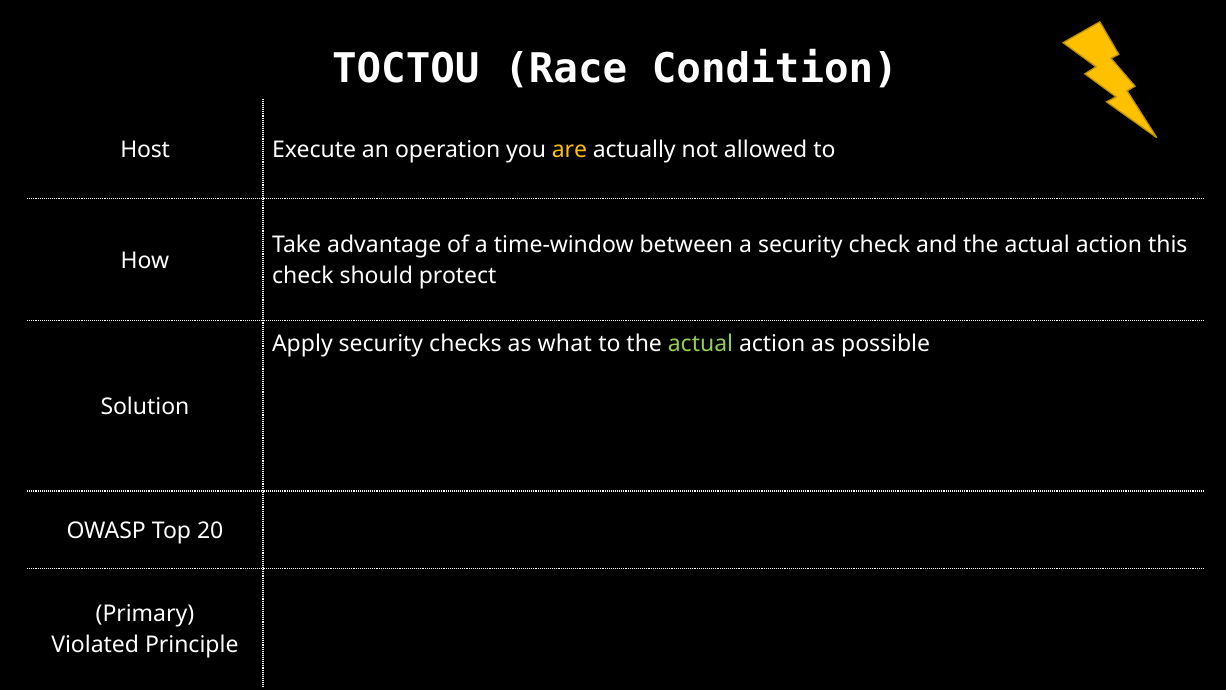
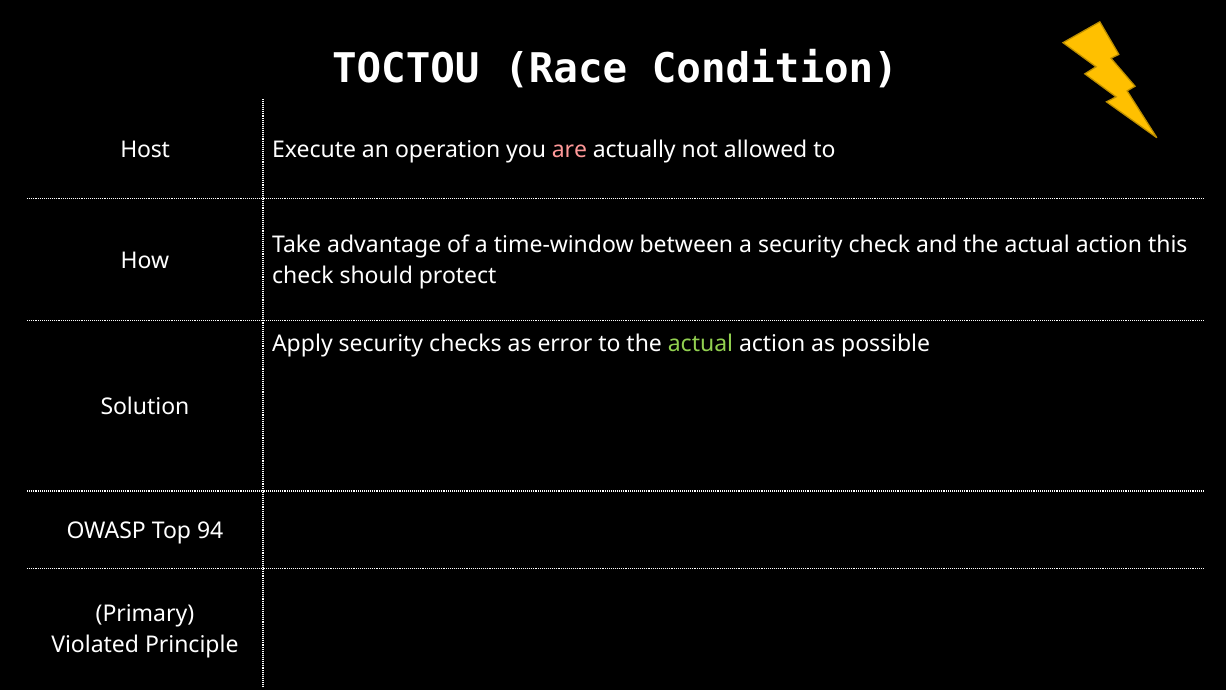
are colour: yellow -> pink
what: what -> error
20: 20 -> 94
